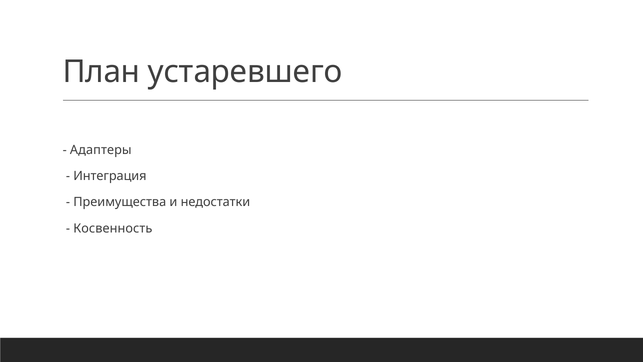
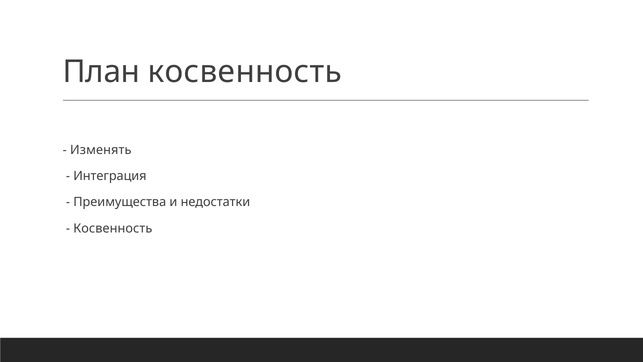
План устаревшего: устаревшего -> косвенность
Адаптеры: Адаптеры -> Изменять
